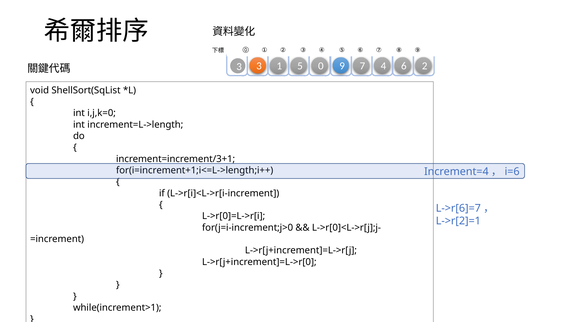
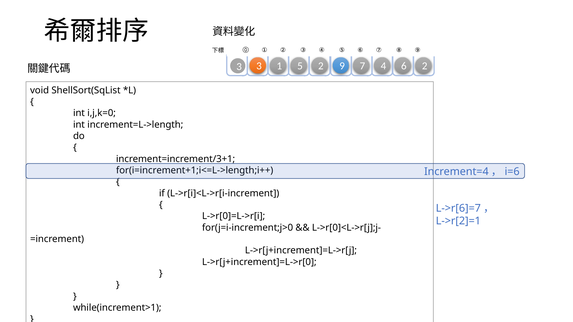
5 0: 0 -> 2
